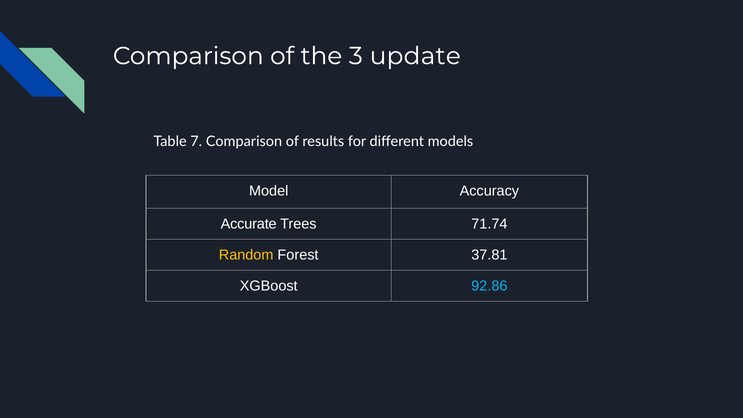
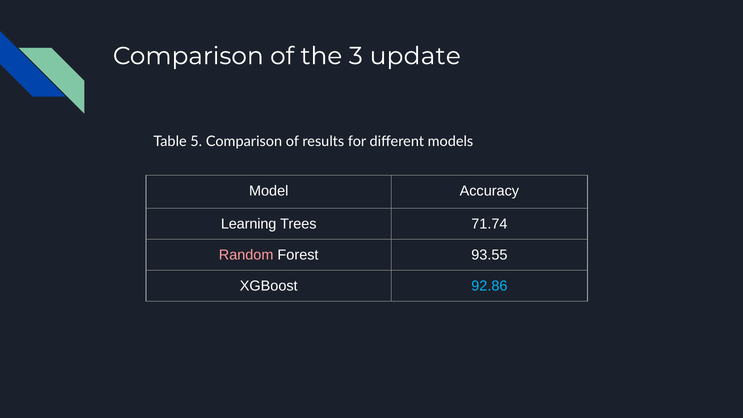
7: 7 -> 5
Accurate: Accurate -> Learning
Random colour: yellow -> pink
37.81: 37.81 -> 93.55
